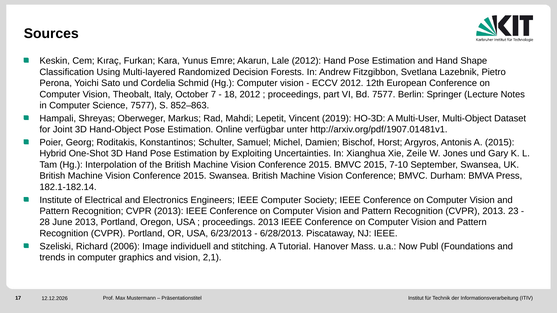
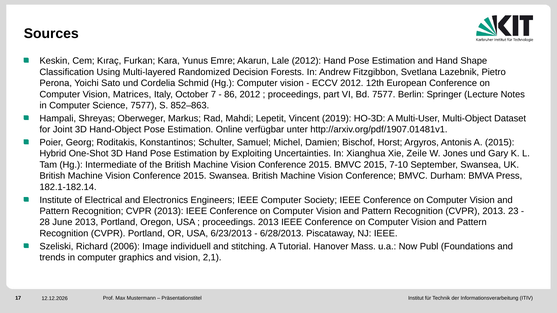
Theobalt: Theobalt -> Matrices
18: 18 -> 86
Interpolation: Interpolation -> Intermediate
